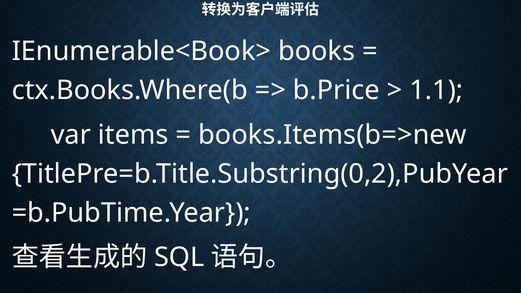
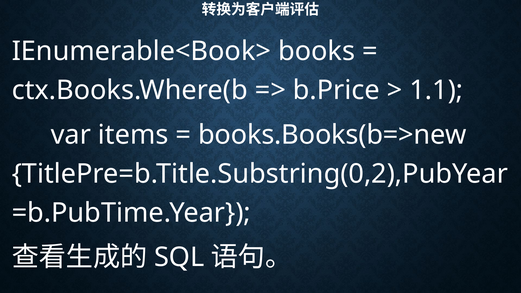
books.Items(b=>new: books.Items(b=>new -> books.Books(b=>new
